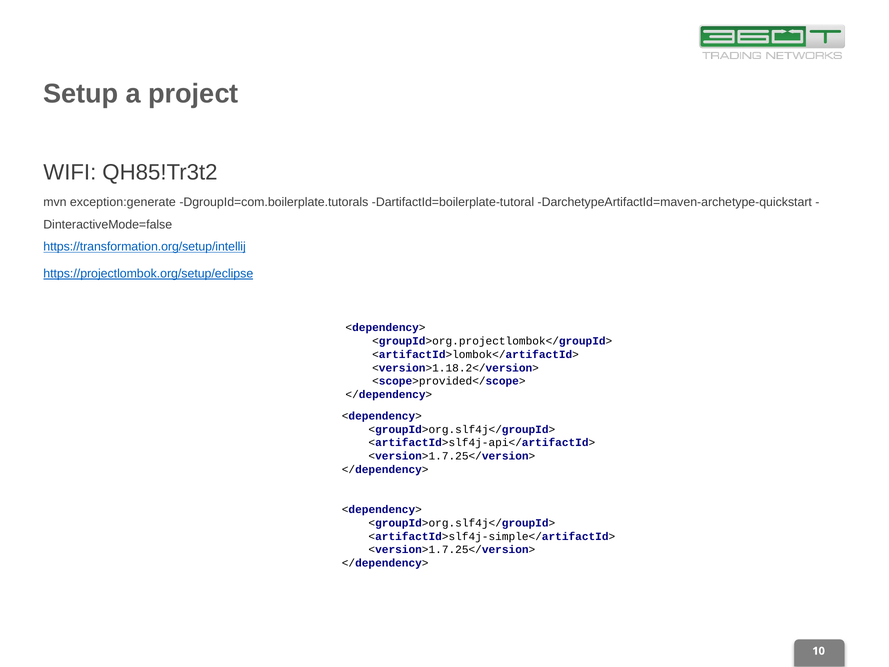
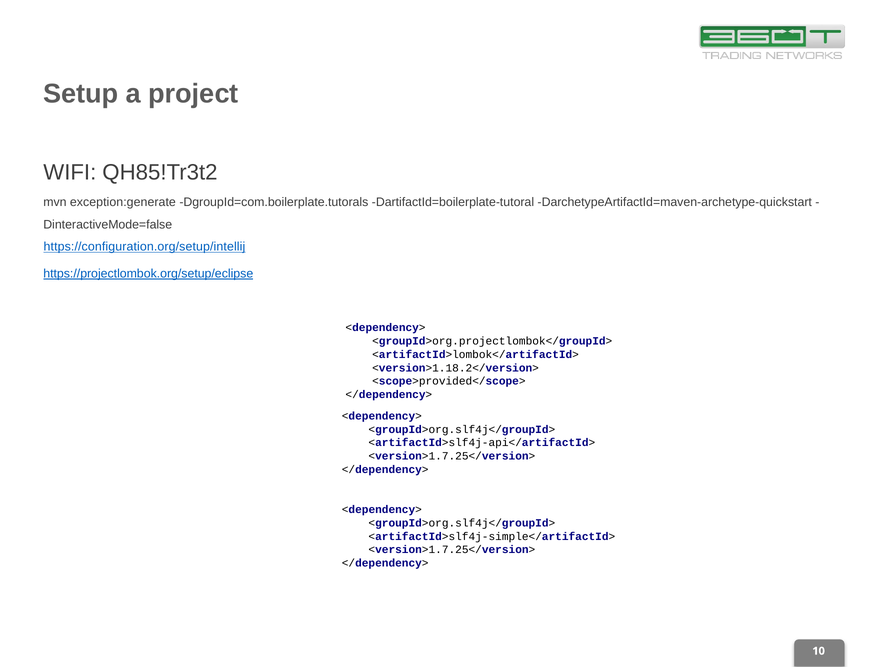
https://transformation.org/setup/intellij: https://transformation.org/setup/intellij -> https://configuration.org/setup/intellij
